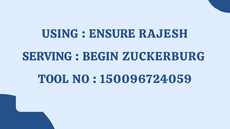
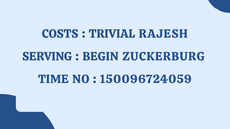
USING: USING -> COSTS
ENSURE: ENSURE -> TRIVIAL
TOOL: TOOL -> TIME
